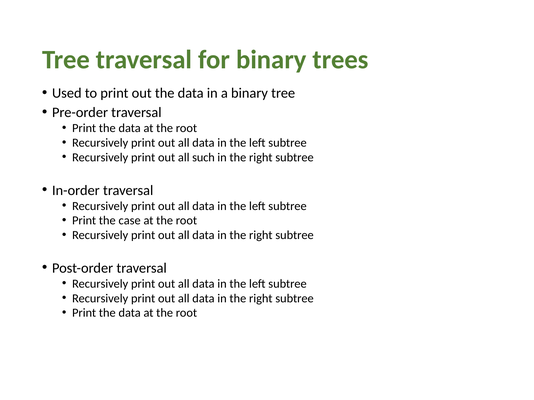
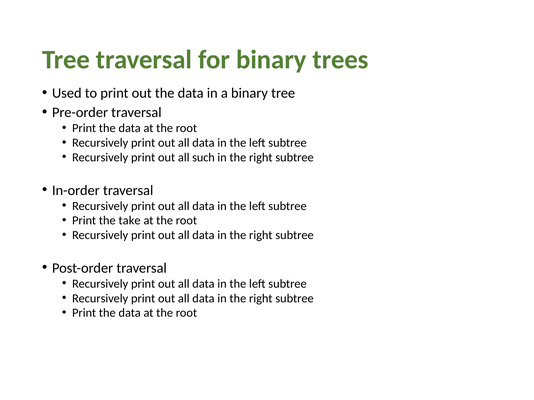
case: case -> take
